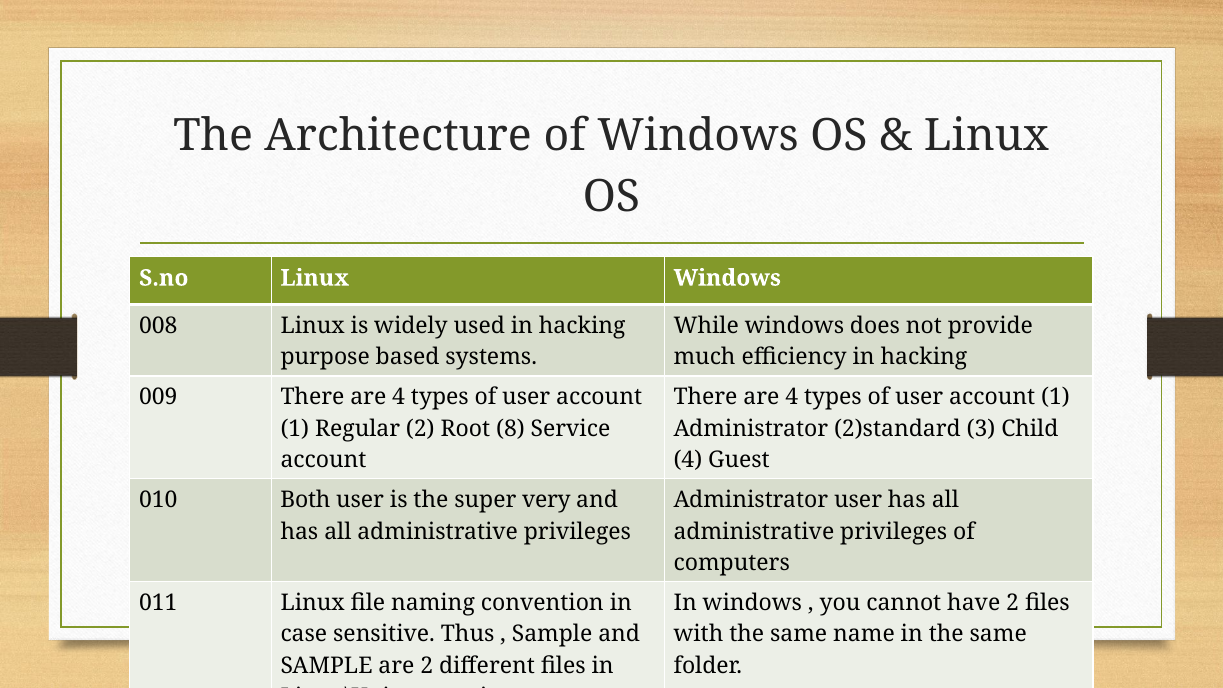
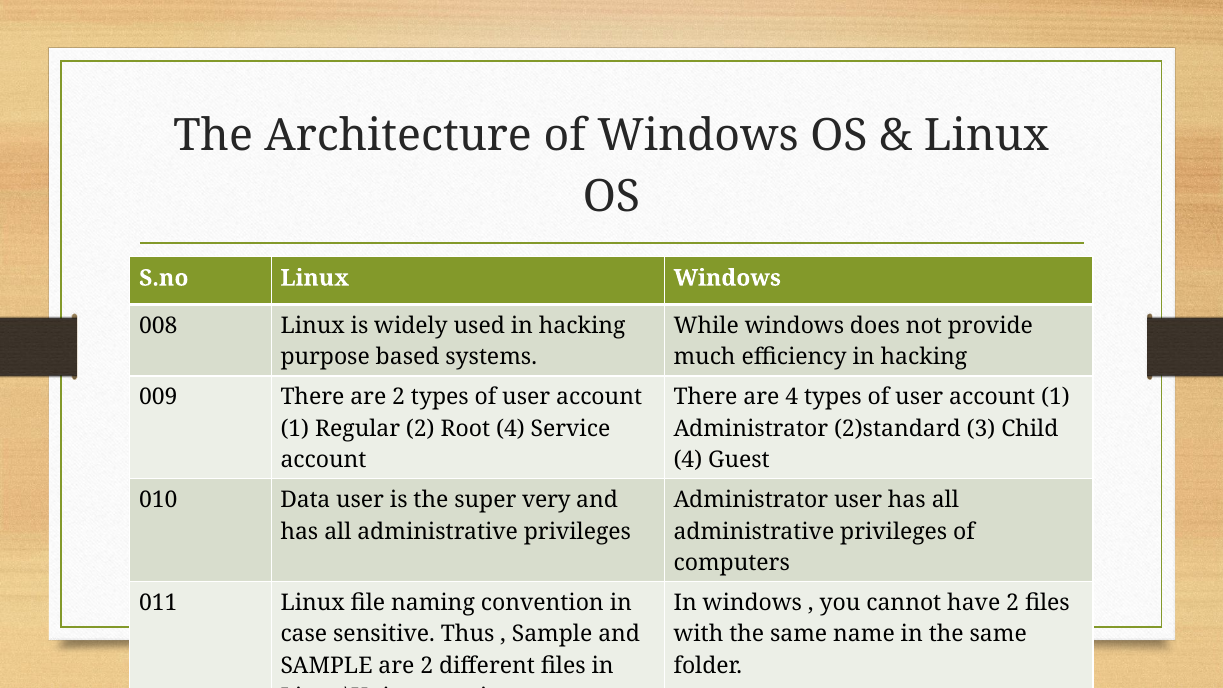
009 There are 4: 4 -> 2
Root 8: 8 -> 4
Both: Both -> Data
